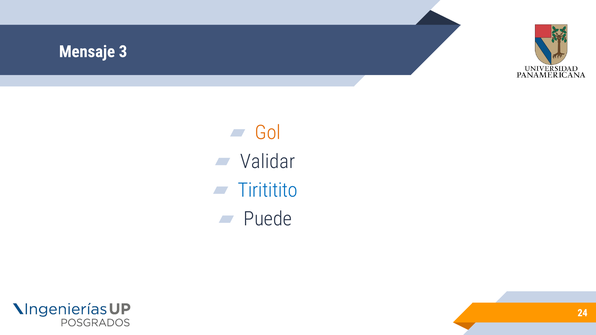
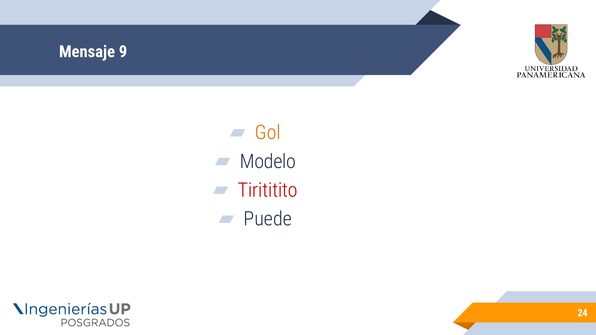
3: 3 -> 9
Validar: Validar -> Modelo
Tirititito colour: blue -> red
